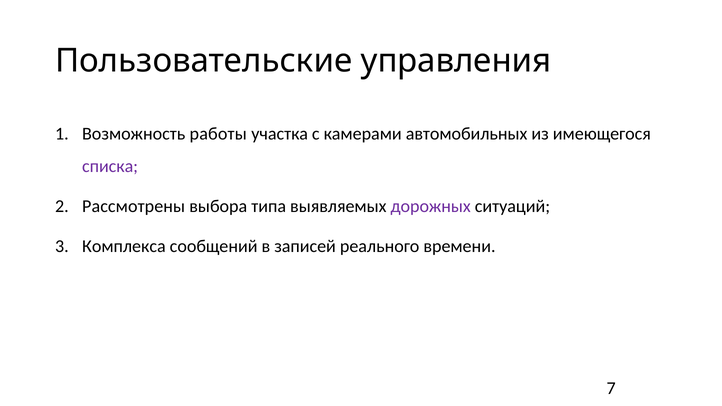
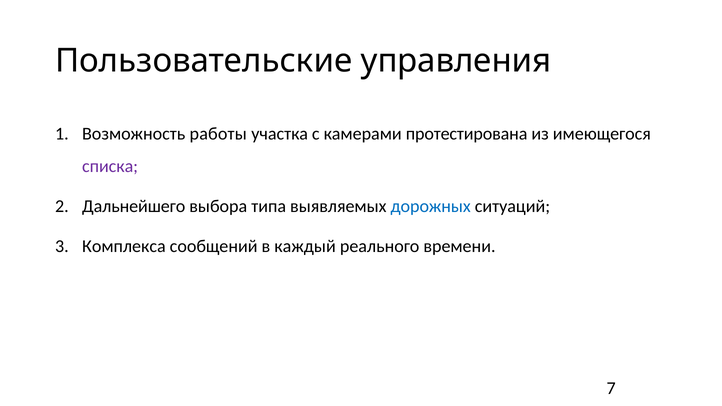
автомобильных: автомобильных -> протестирована
Рассмотрены: Рассмотрены -> Дальнейшего
дорожных colour: purple -> blue
записей: записей -> каждый
